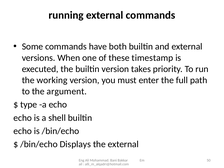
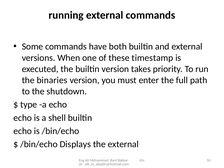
working: working -> binaries
argument: argument -> shutdown
